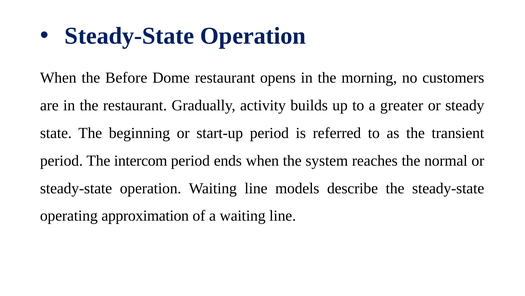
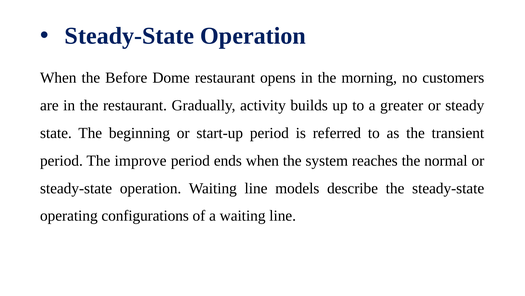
intercom: intercom -> improve
approximation: approximation -> configurations
